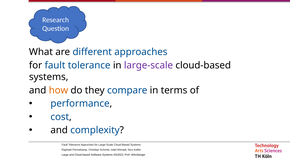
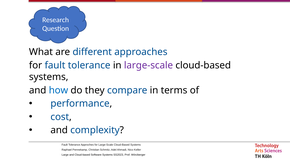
how colour: orange -> blue
